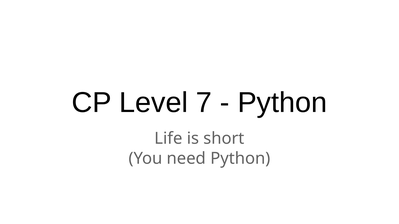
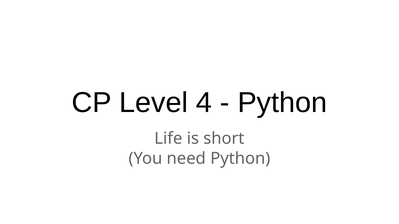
7: 7 -> 4
